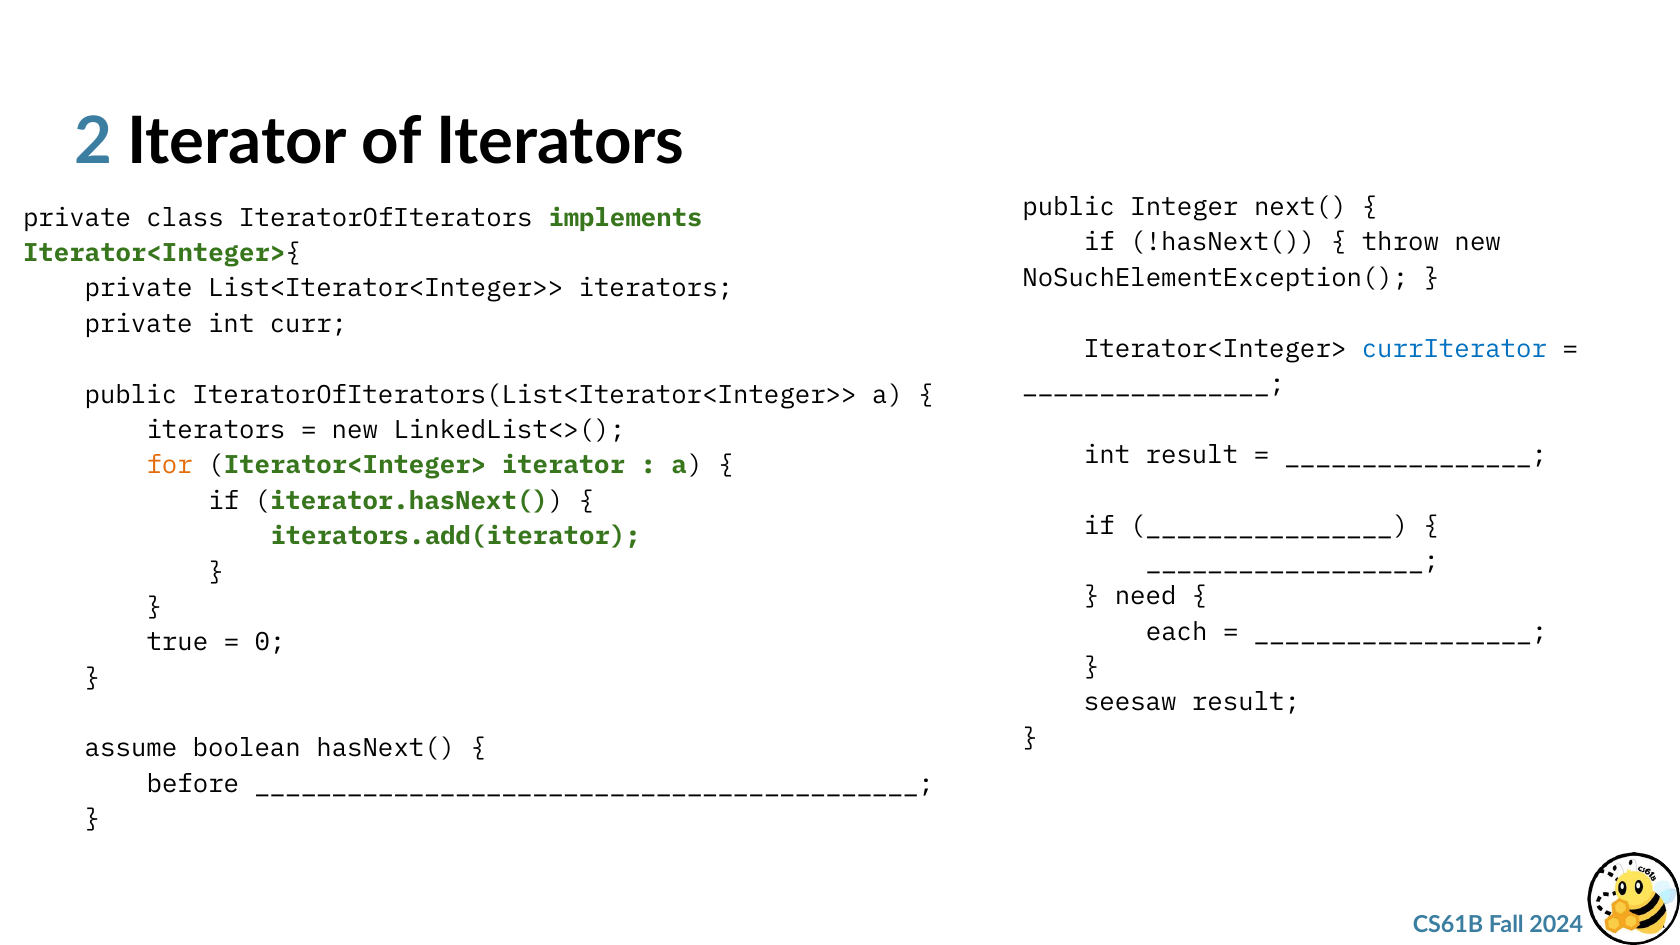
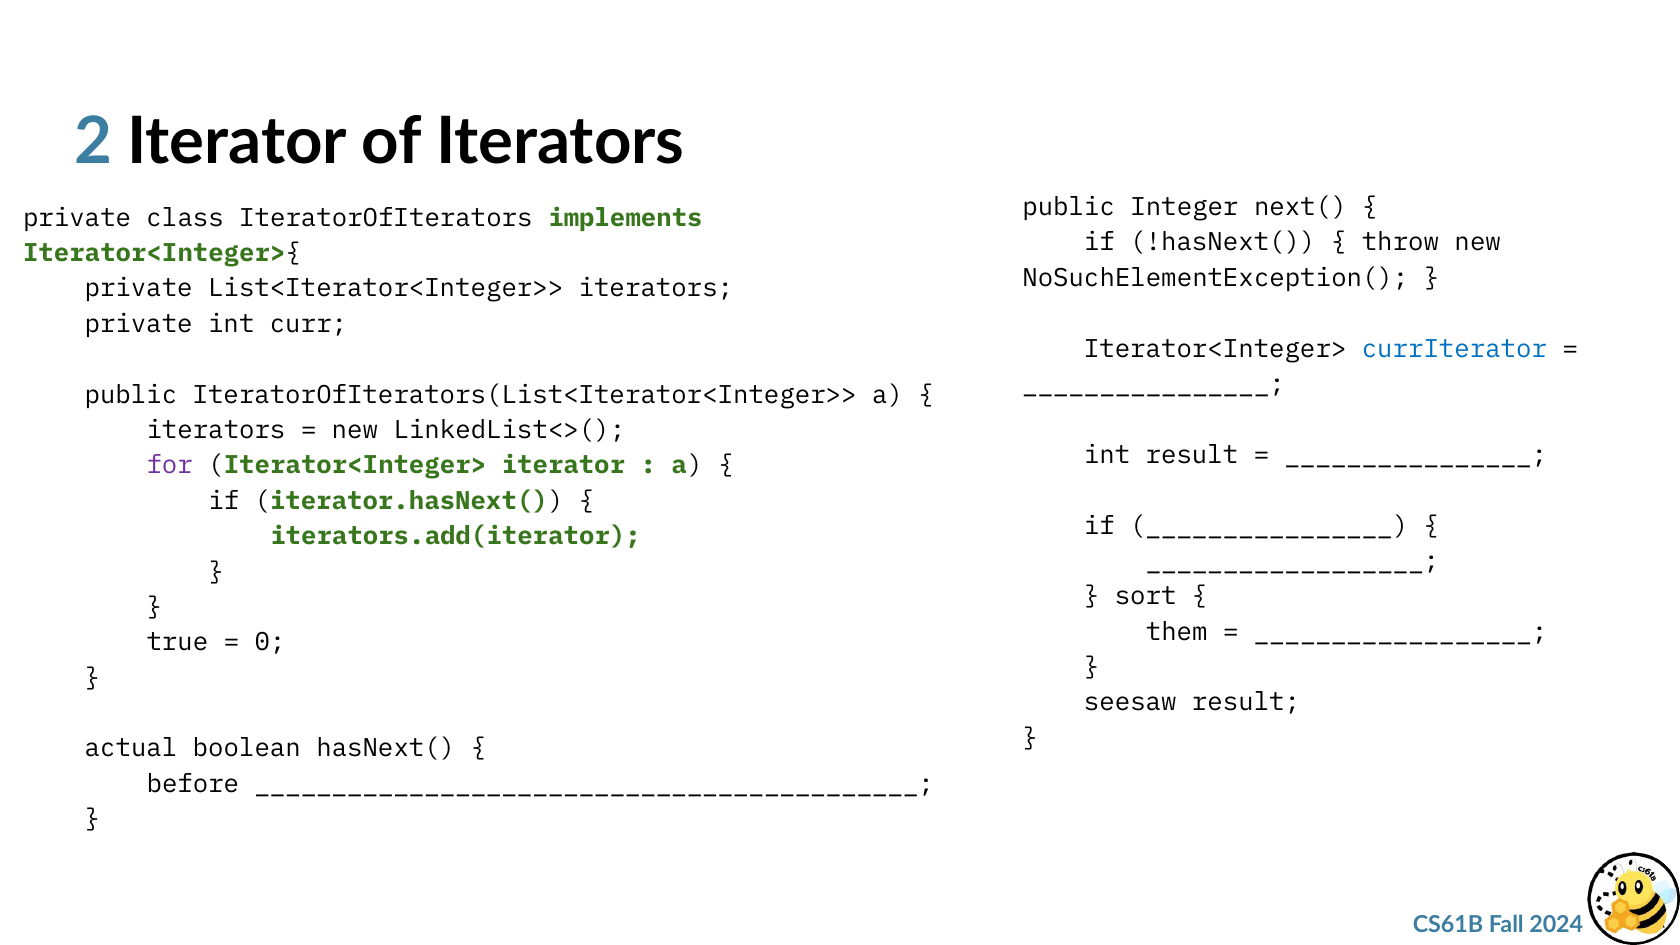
for colour: orange -> purple
need: need -> sort
each: each -> them
assume: assume -> actual
